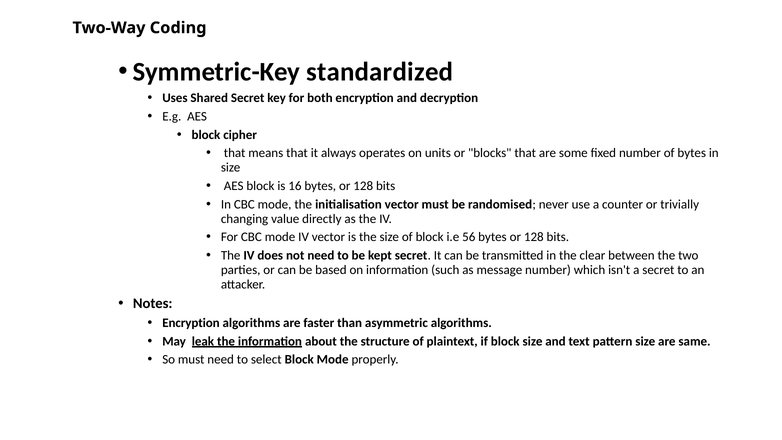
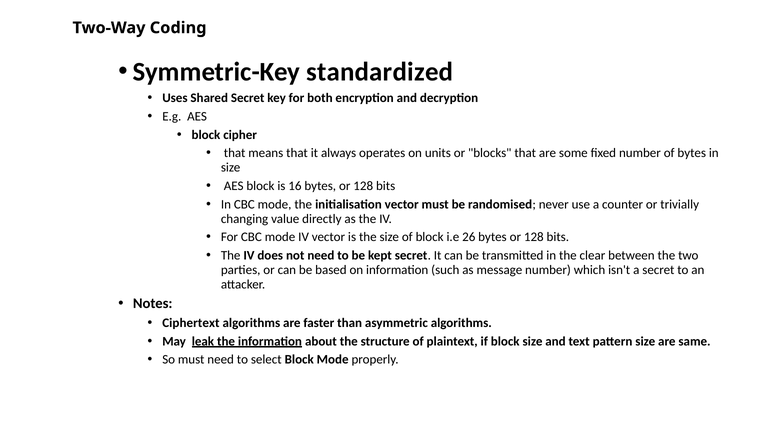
56: 56 -> 26
Encryption at (191, 323): Encryption -> Ciphertext
